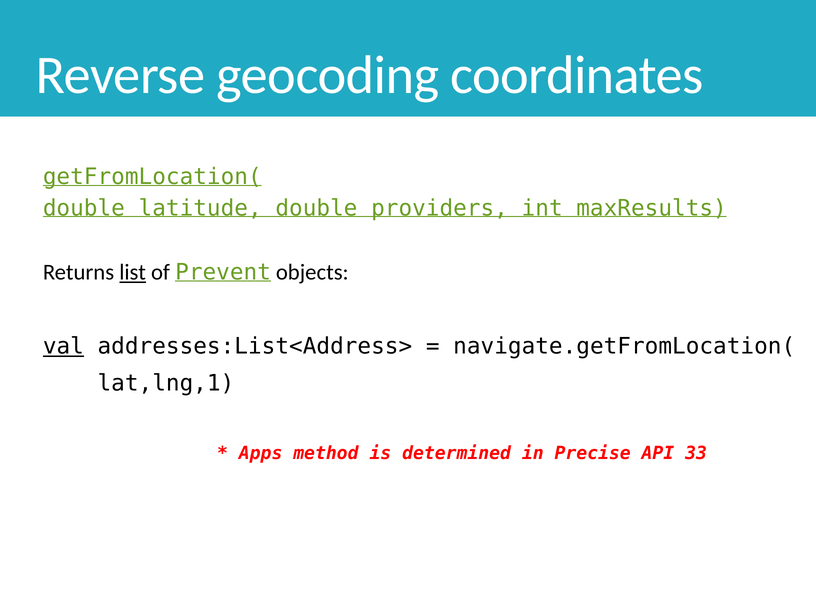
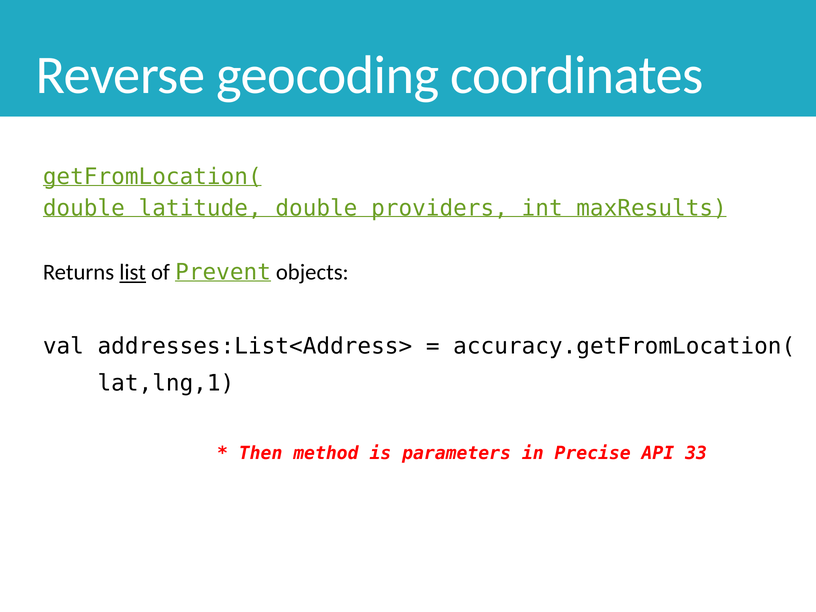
val underline: present -> none
navigate.getFromLocation(: navigate.getFromLocation( -> accuracy.getFromLocation(
Apps: Apps -> Then
determined: determined -> parameters
